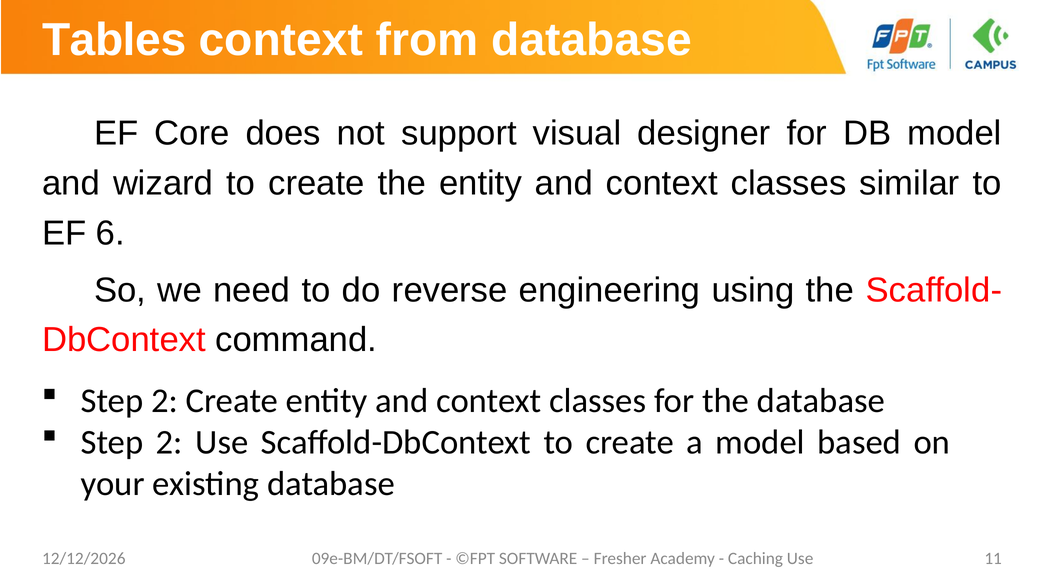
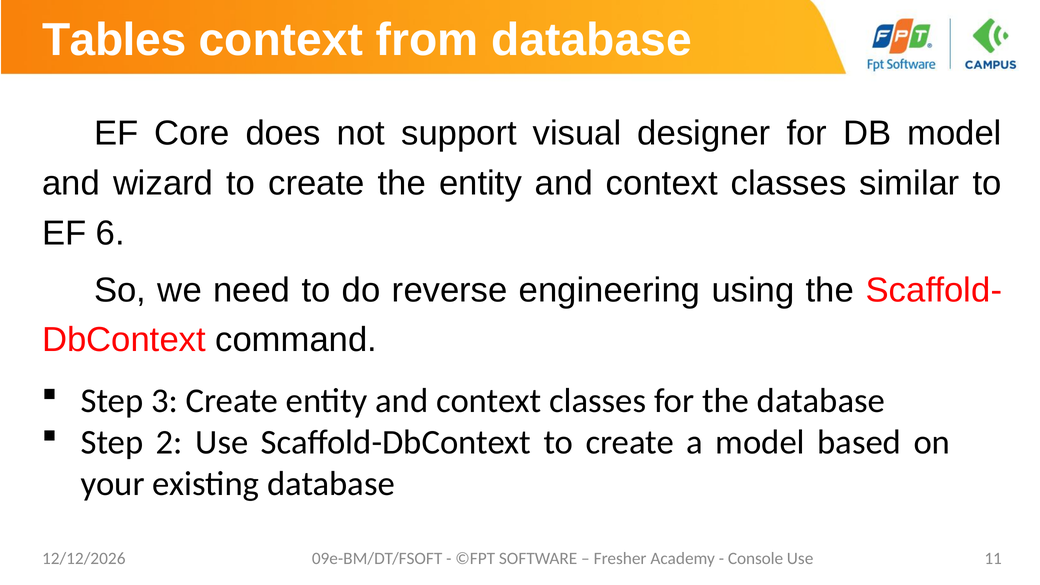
2 at (165, 401): 2 -> 3
Caching: Caching -> Console
